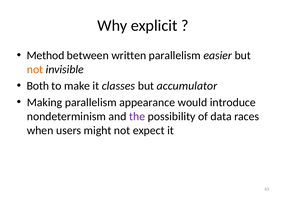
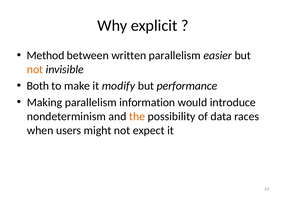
classes: classes -> modify
accumulator: accumulator -> performance
appearance: appearance -> information
the colour: purple -> orange
